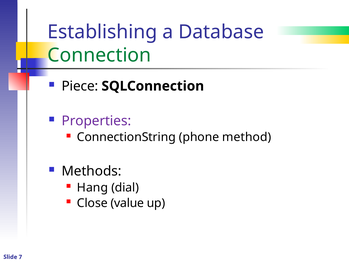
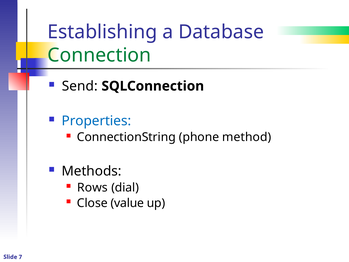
Piece: Piece -> Send
Properties colour: purple -> blue
Hang: Hang -> Rows
